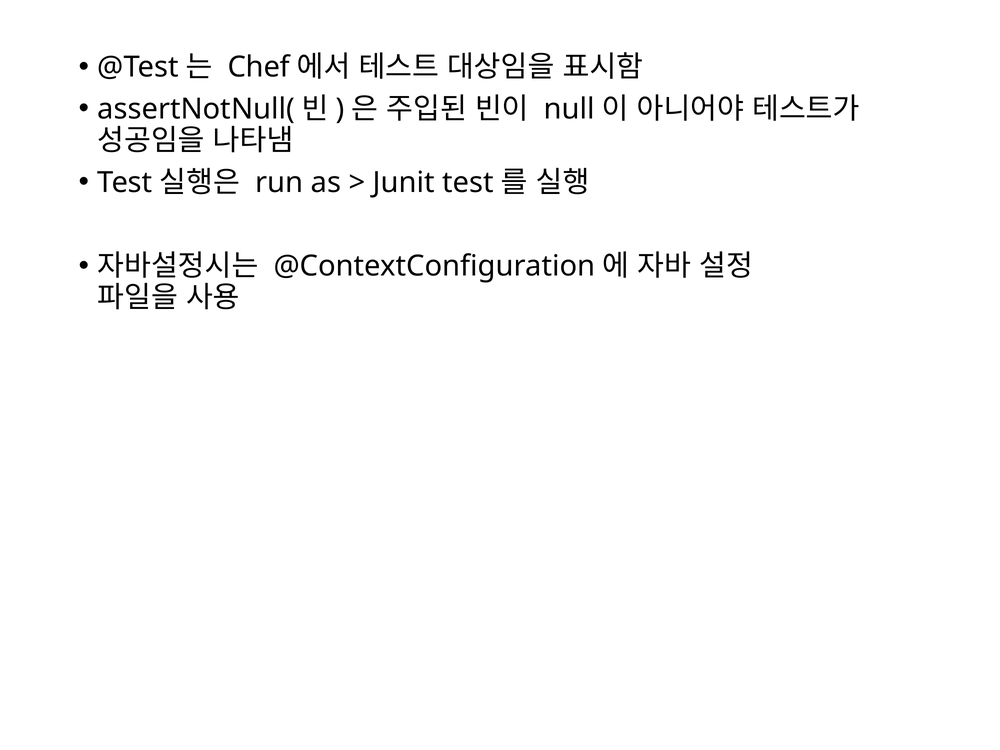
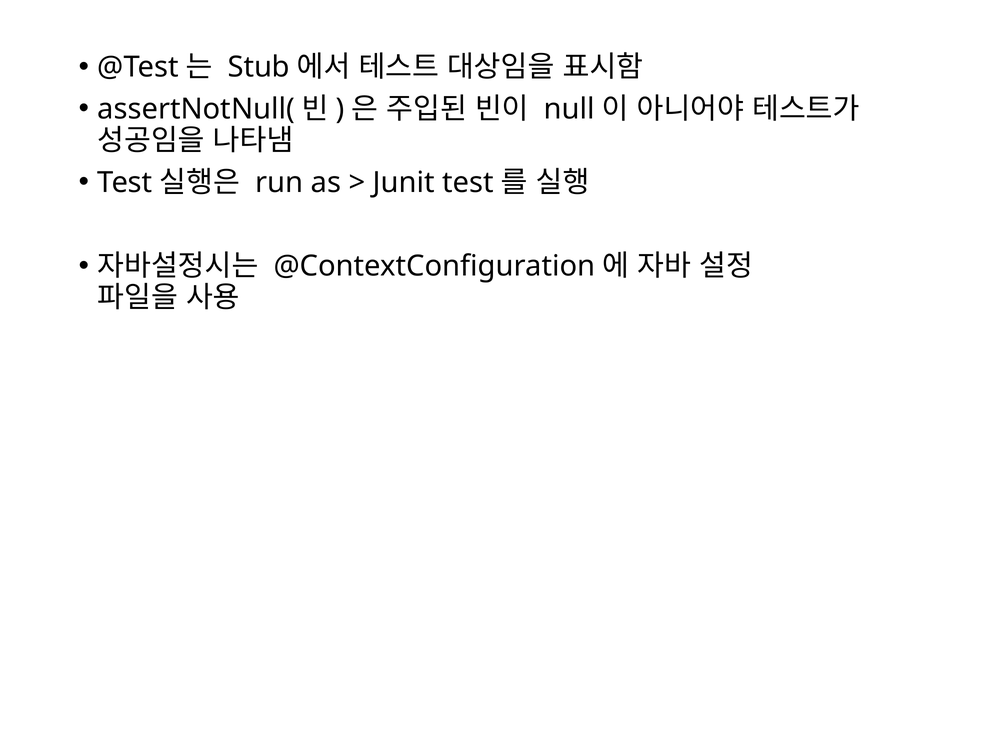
Chef: Chef -> Stub
